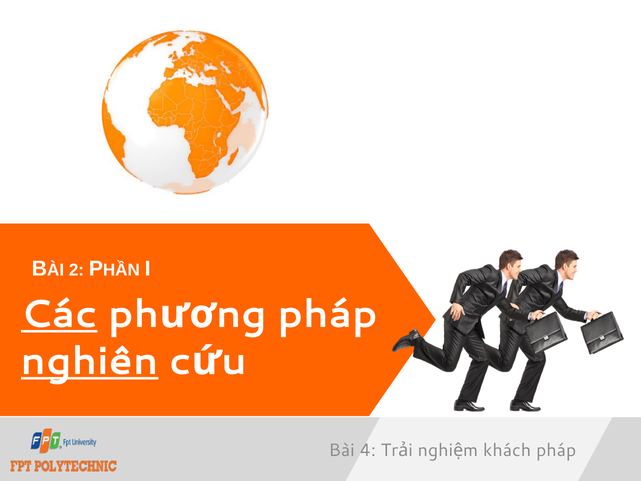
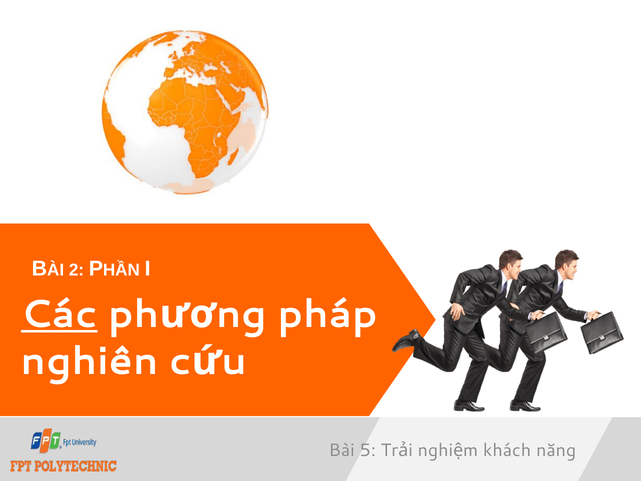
nghiên underline: present -> none
4: 4 -> 5
khách pháp: pháp -> năng
